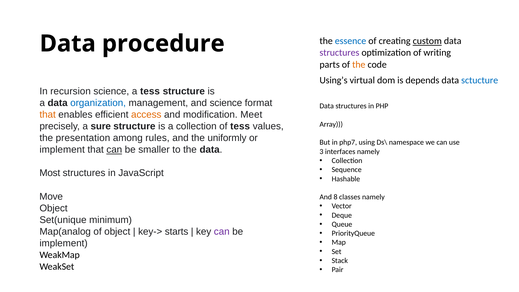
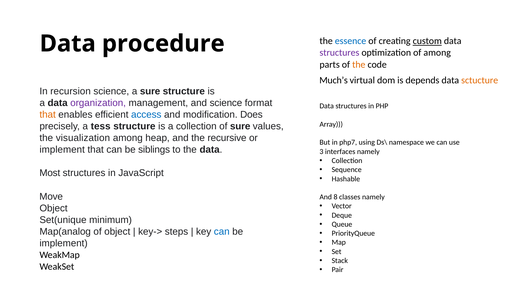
of writing: writing -> among
Using’s: Using’s -> Much’s
sctucture colour: blue -> orange
a tess: tess -> sure
organization colour: blue -> purple
access colour: orange -> blue
Meet: Meet -> Does
sure: sure -> tess
of tess: tess -> sure
presentation: presentation -> visualization
rules: rules -> heap
uniformly: uniformly -> recursive
can at (114, 150) underline: present -> none
smaller: smaller -> siblings
starts: starts -> steps
can at (222, 231) colour: purple -> blue
